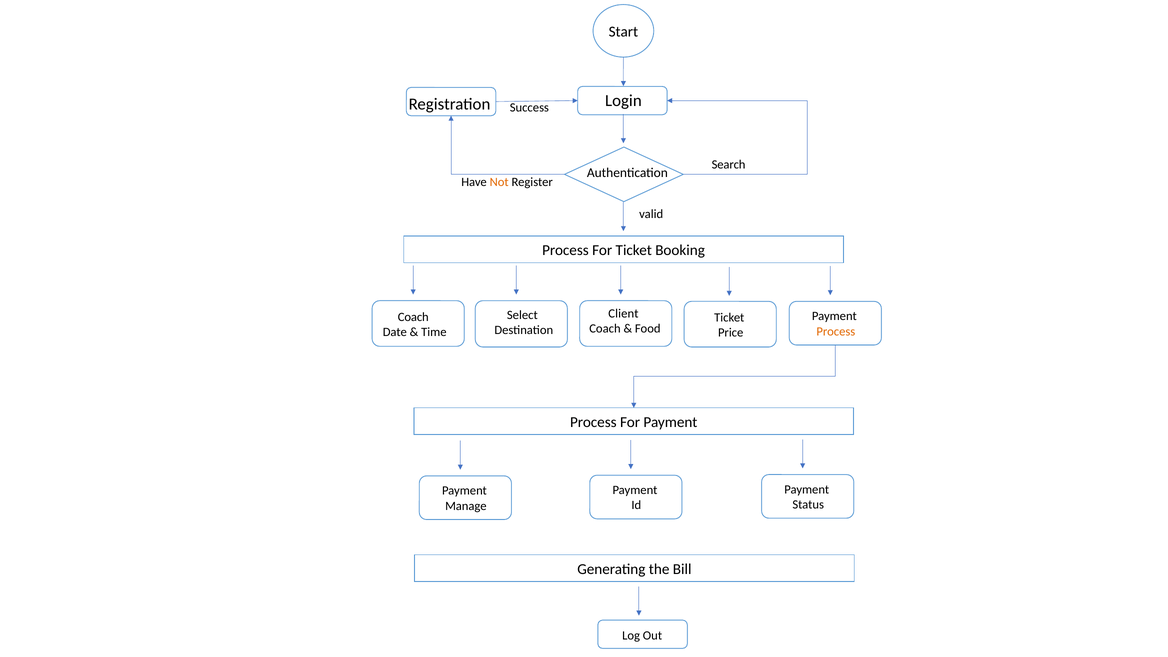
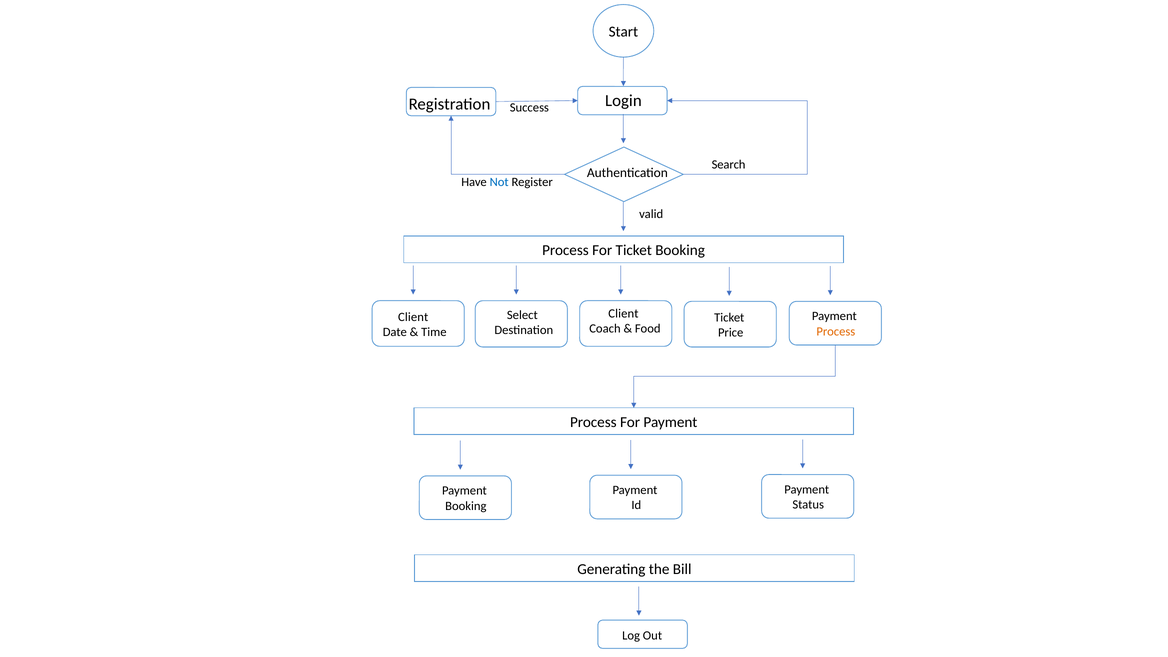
Not colour: orange -> blue
Coach at (413, 317): Coach -> Client
Manage at (466, 506): Manage -> Booking
